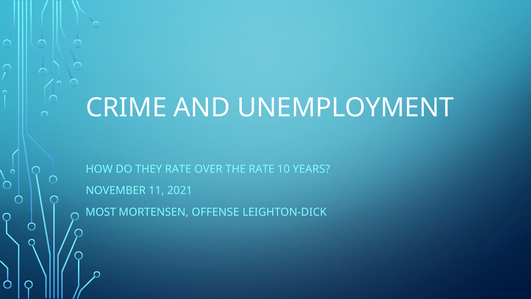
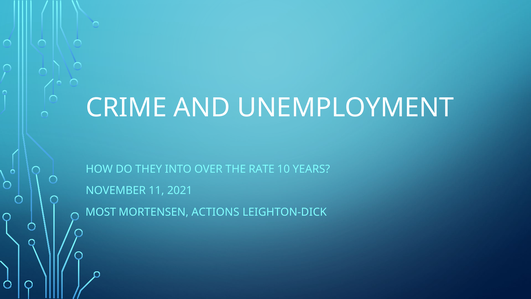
THEY RATE: RATE -> INTO
OFFENSE: OFFENSE -> ACTIONS
